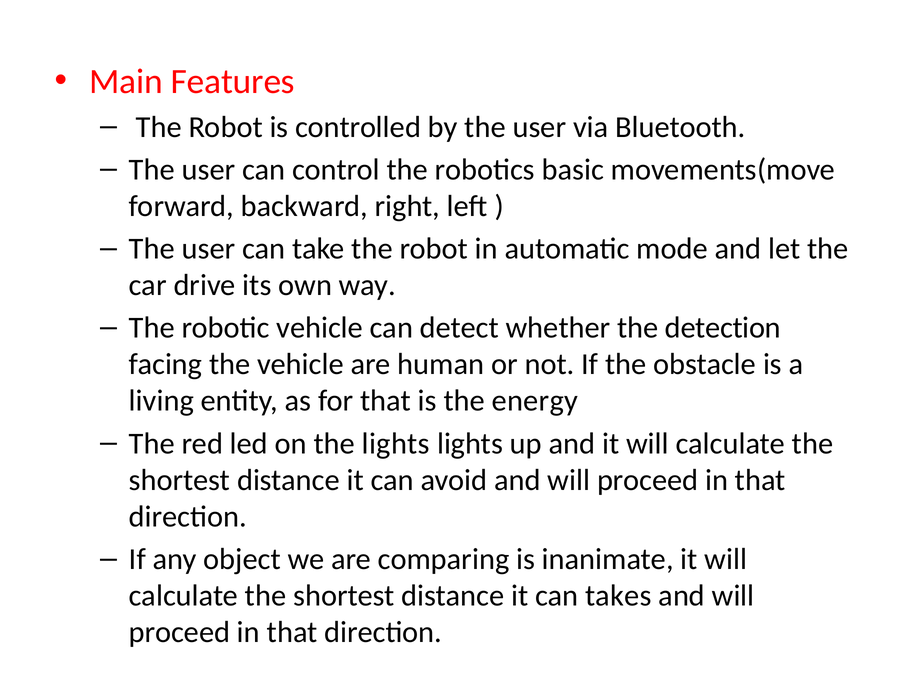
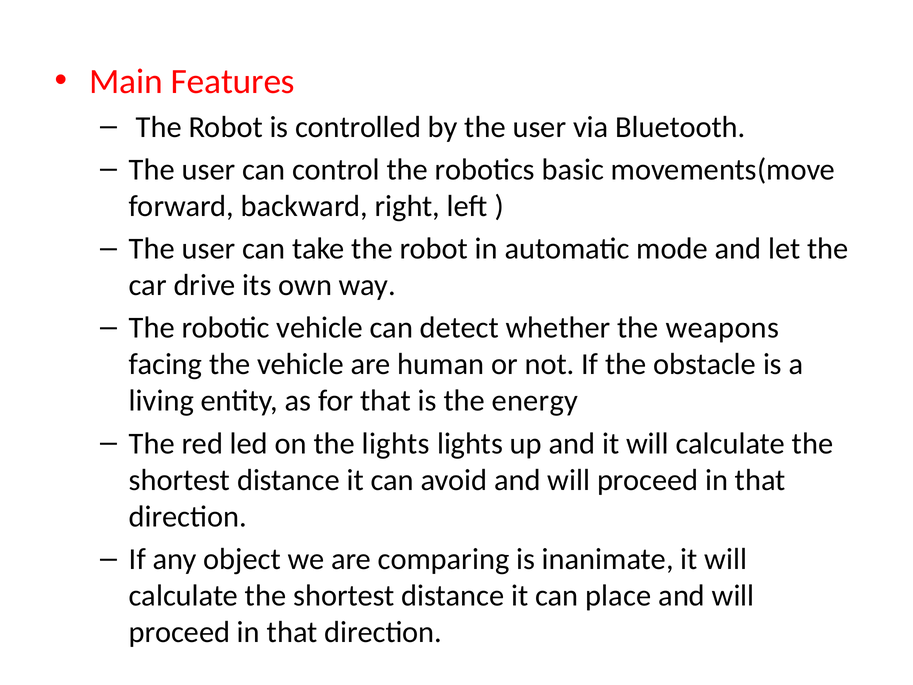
detection: detection -> weapons
takes: takes -> place
